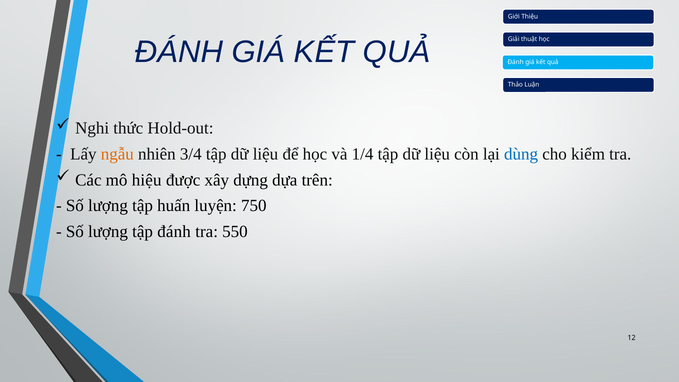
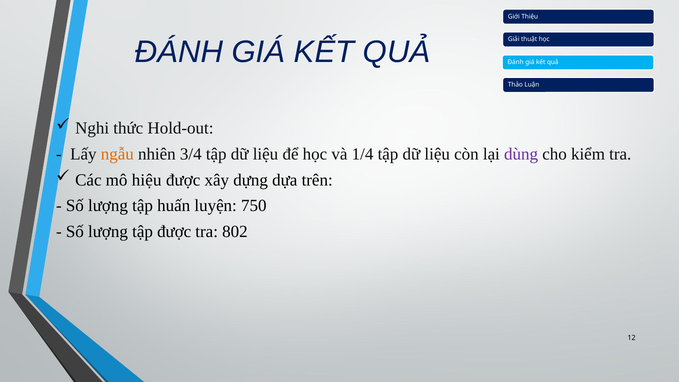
dùng colour: blue -> purple
tập đánh: đánh -> được
550: 550 -> 802
